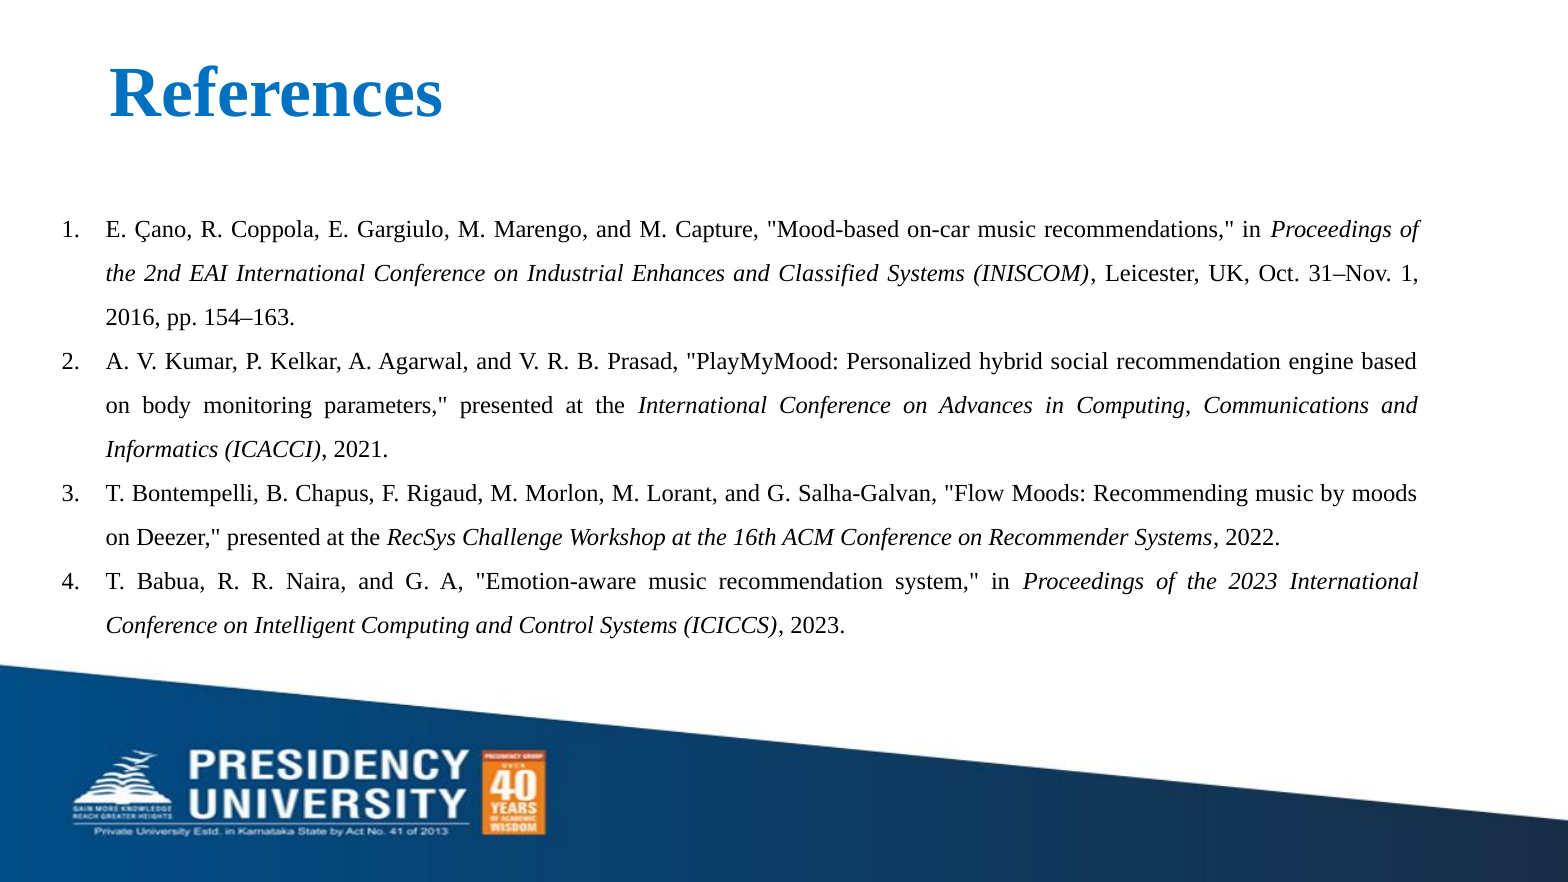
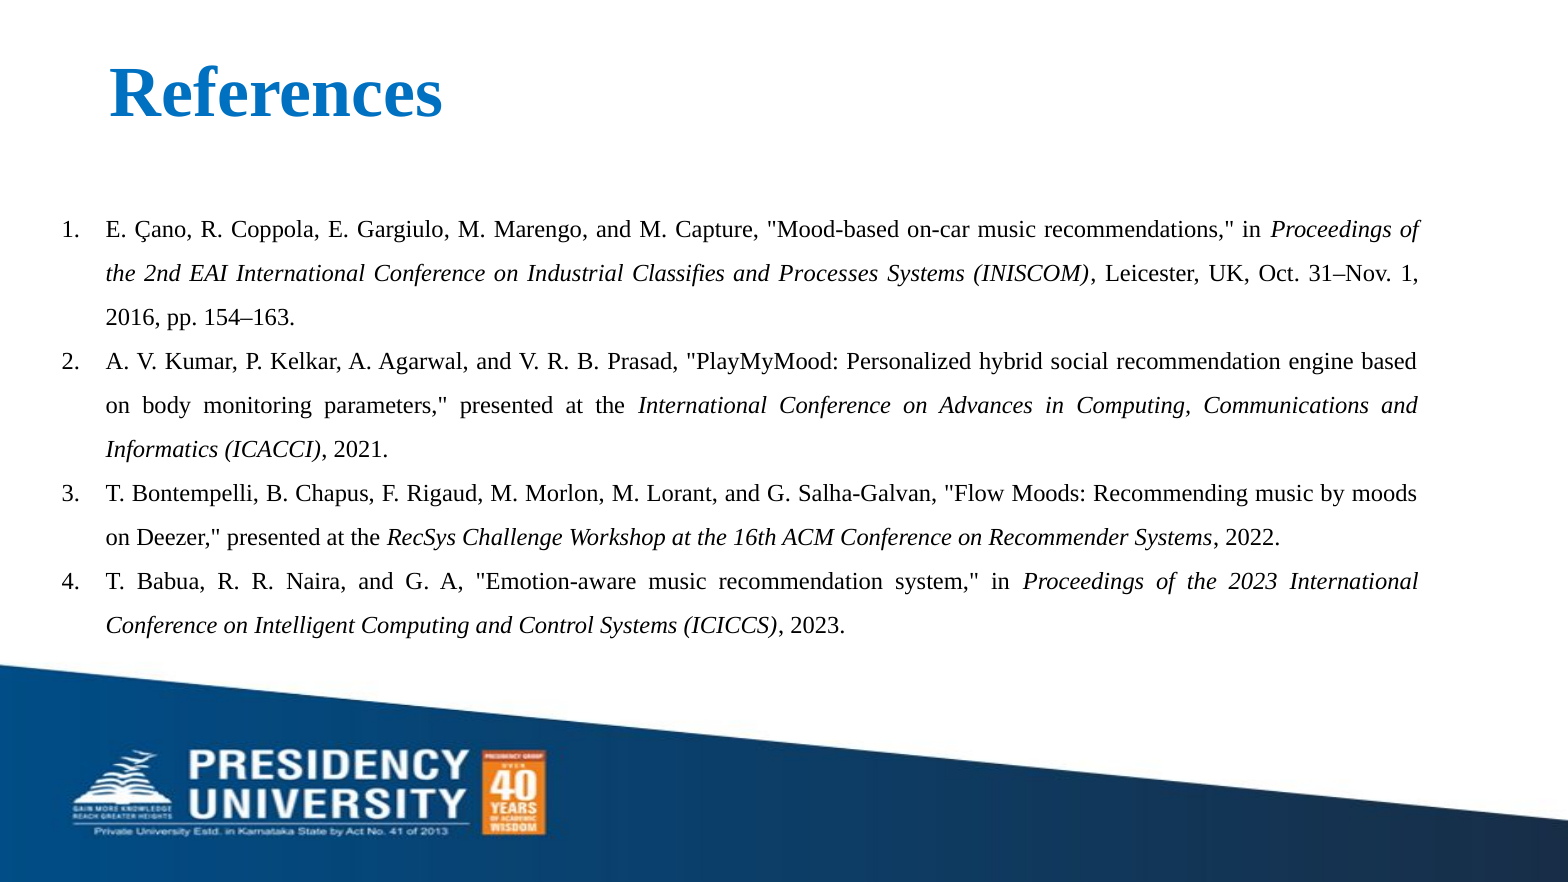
Enhances: Enhances -> Classifies
Classified: Classified -> Processes
